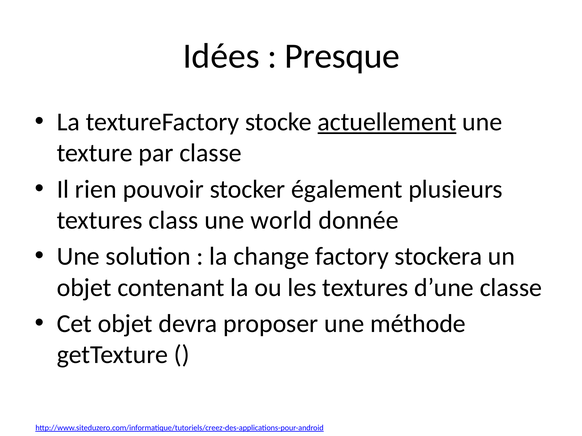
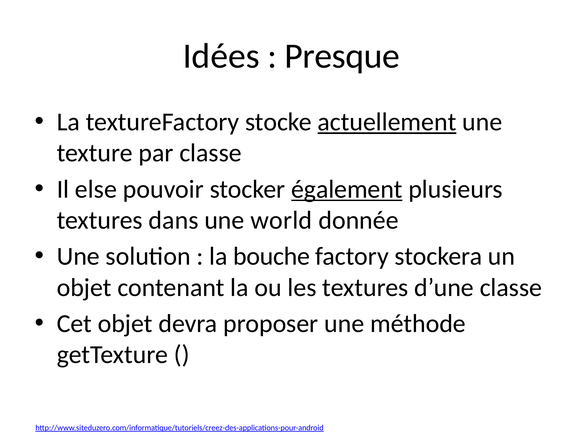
rien: rien -> else
également underline: none -> present
class: class -> dans
change: change -> bouche
